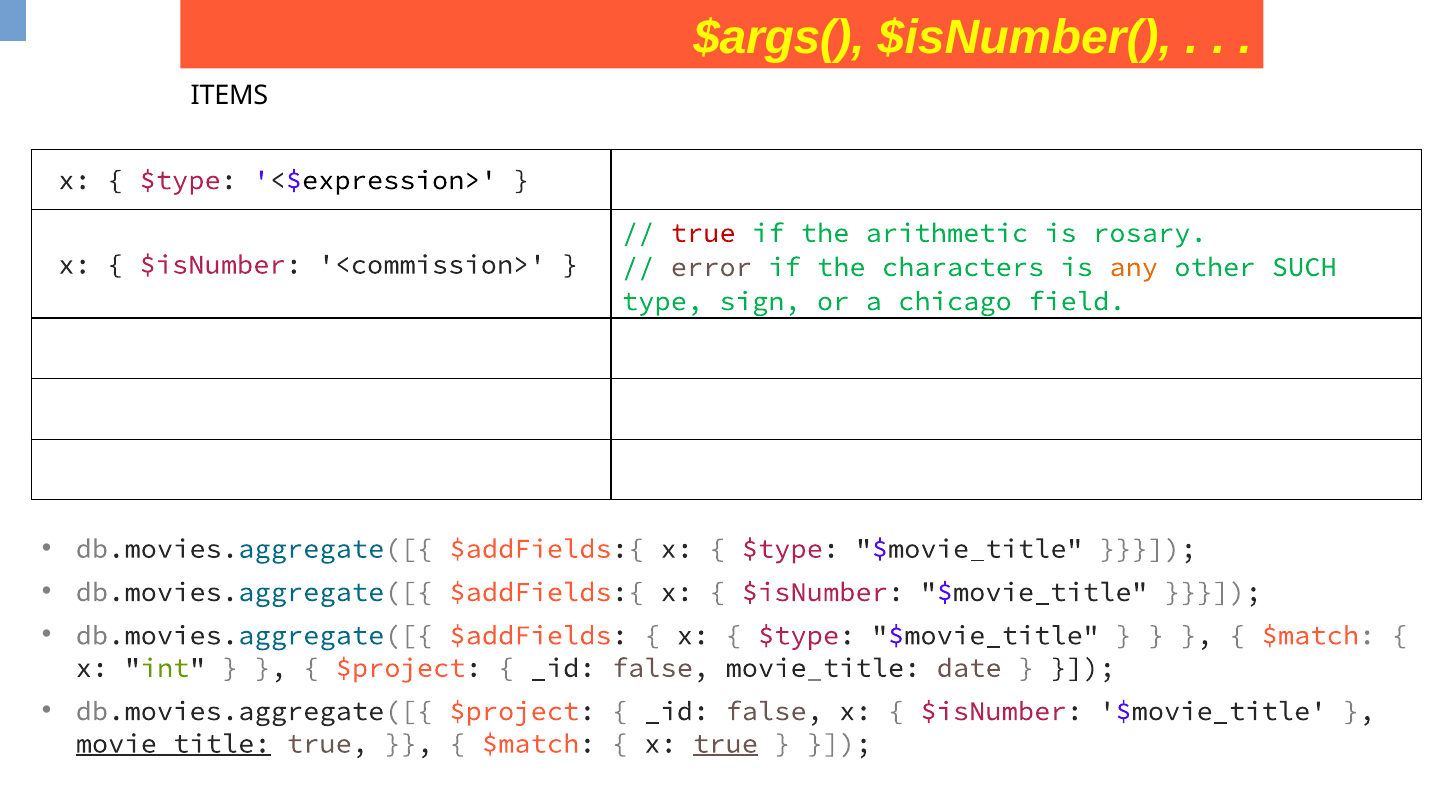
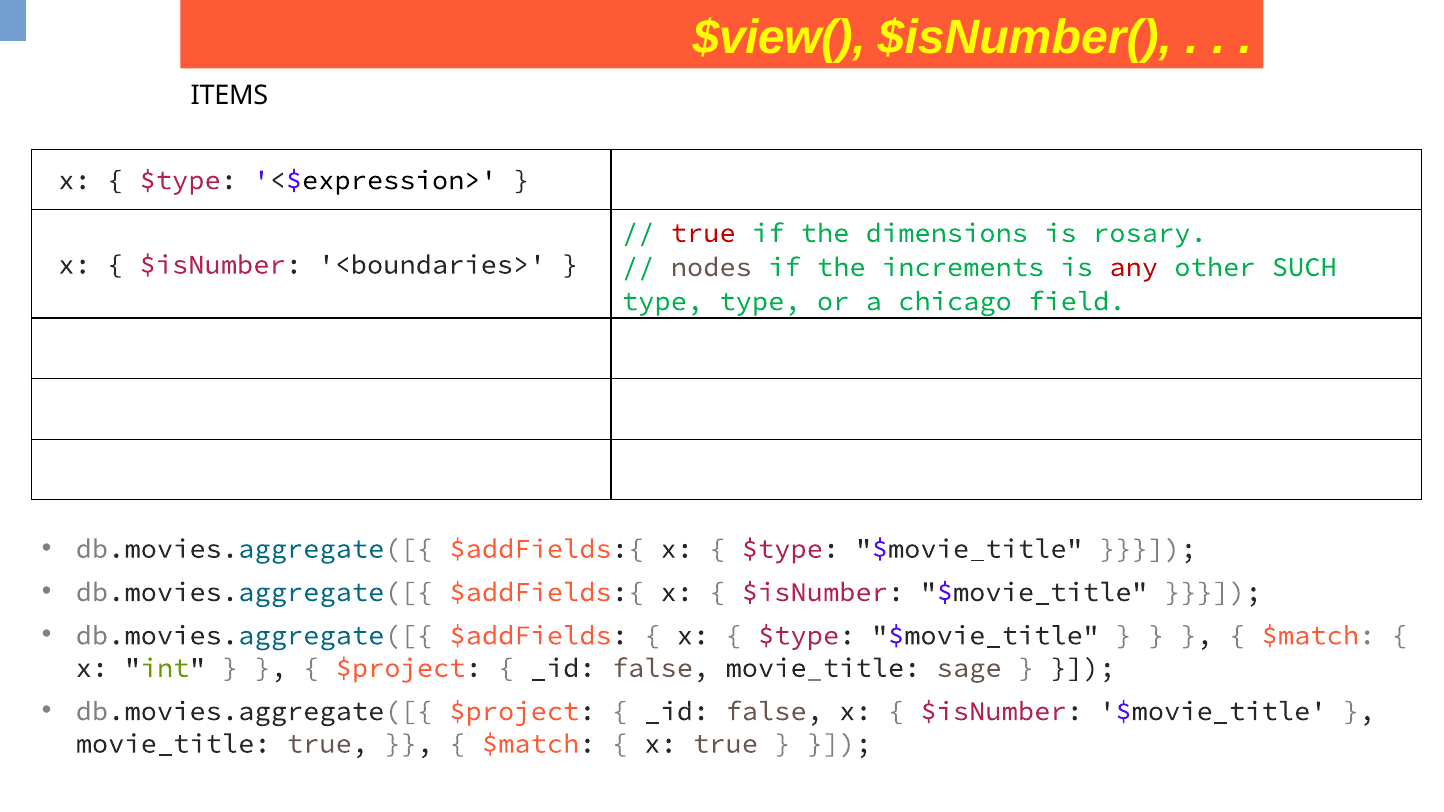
$args(: $args( -> $view(
arithmetic: arithmetic -> dimensions
<commission>: <commission> -> <boundaries>
error: error -> nodes
characters: characters -> increments
any colour: orange -> red
type sign: sign -> type
date: date -> sage
movie_title at (173, 744) underline: present -> none
true at (725, 744) underline: present -> none
